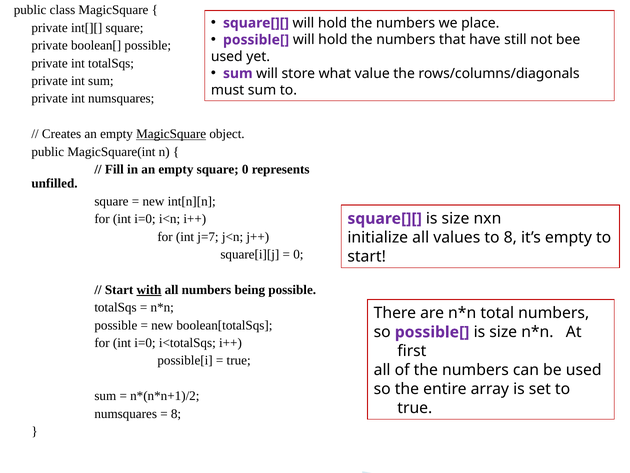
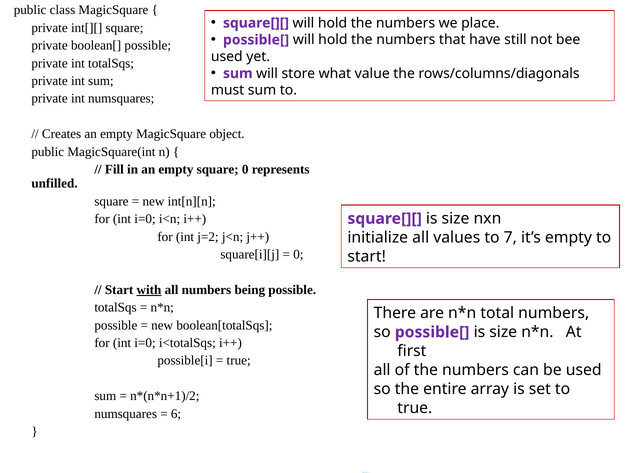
MagicSquare at (171, 134) underline: present -> none
j=7: j=7 -> j=2
to 8: 8 -> 7
8 at (176, 413): 8 -> 6
